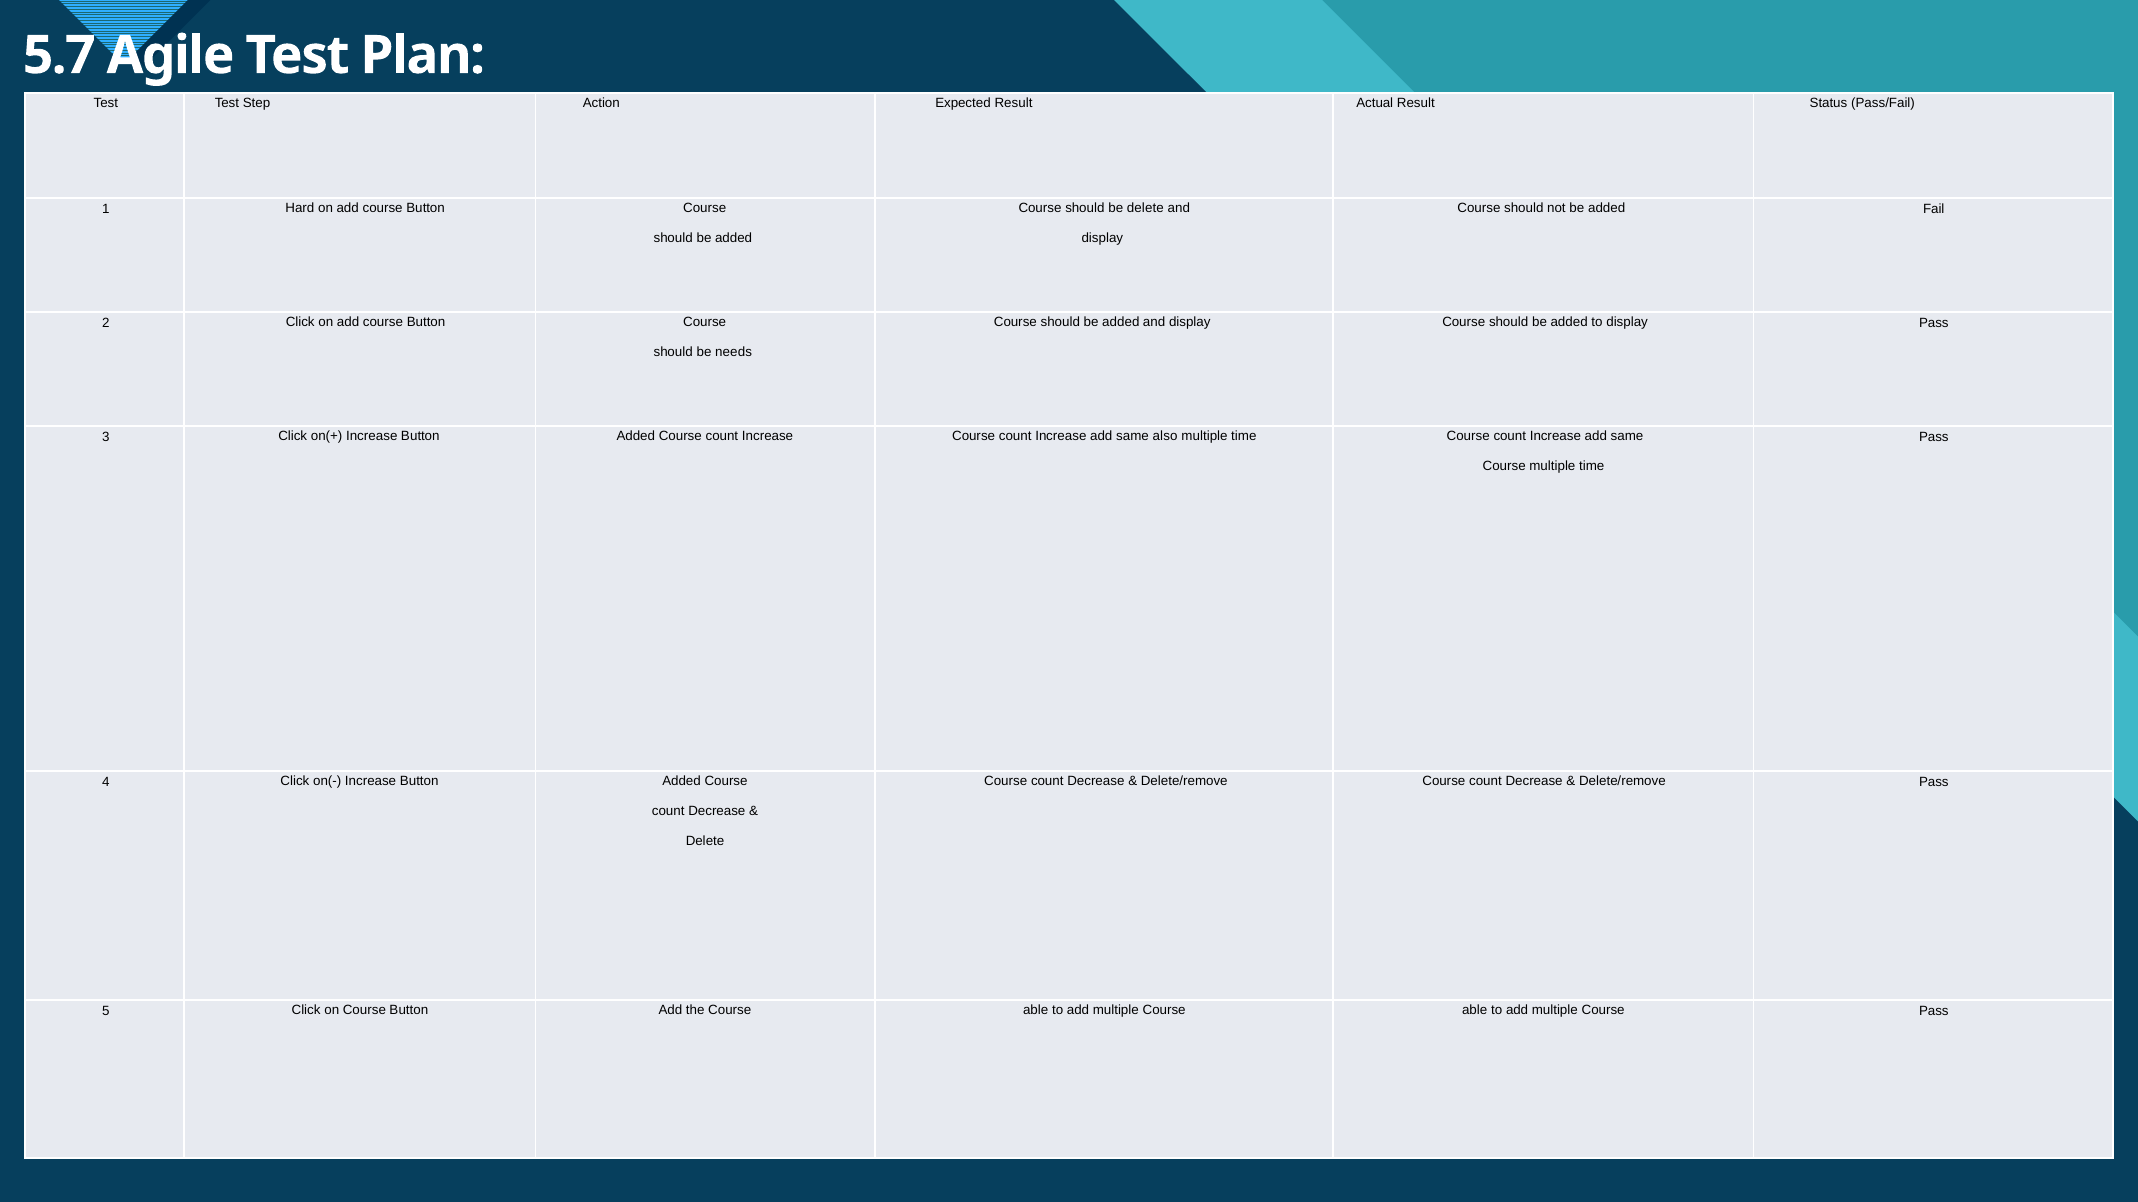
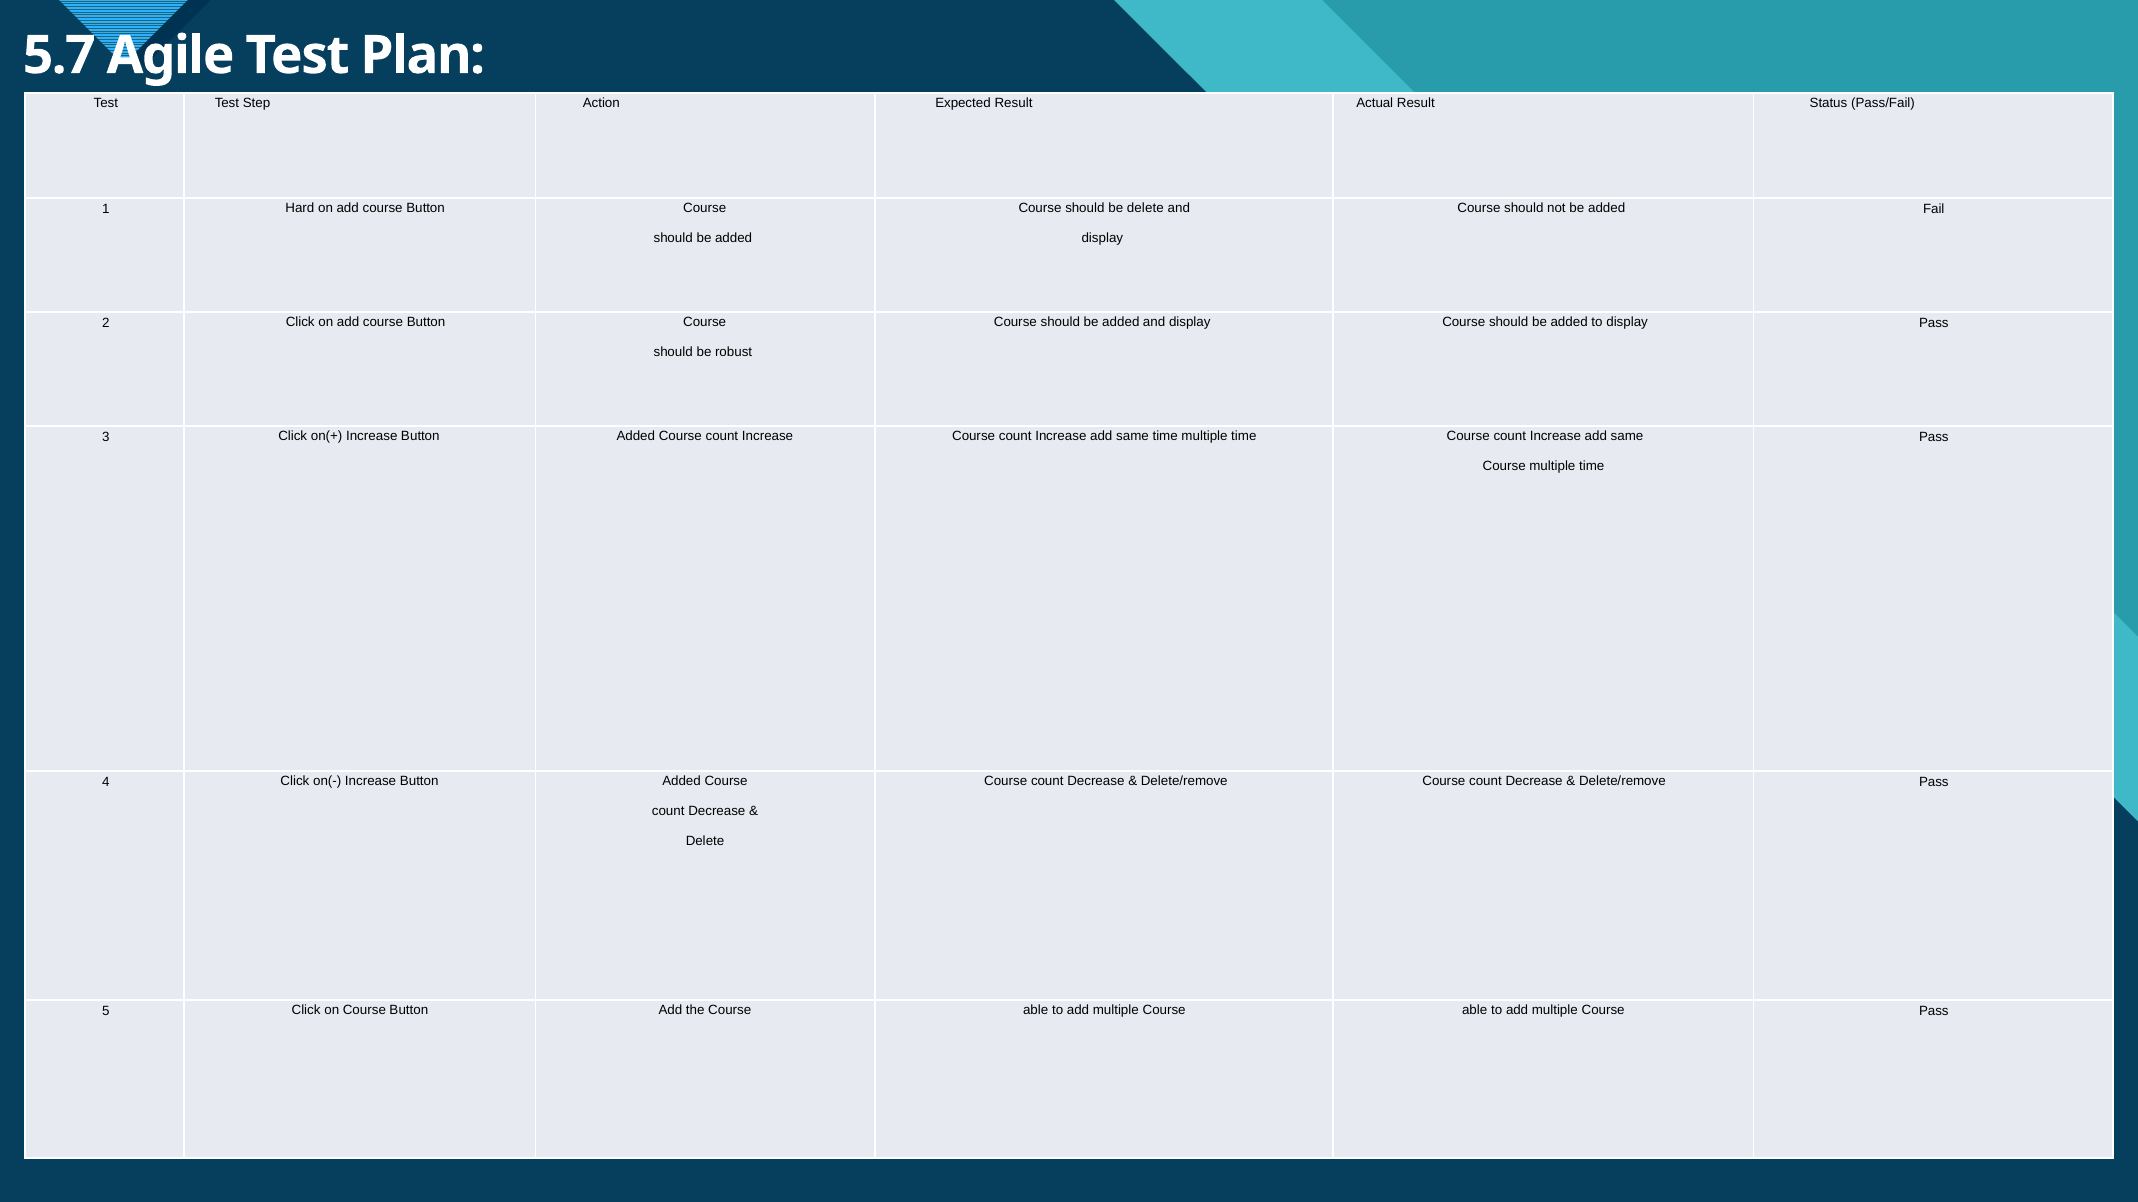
needs: needs -> robust
same also: also -> time
